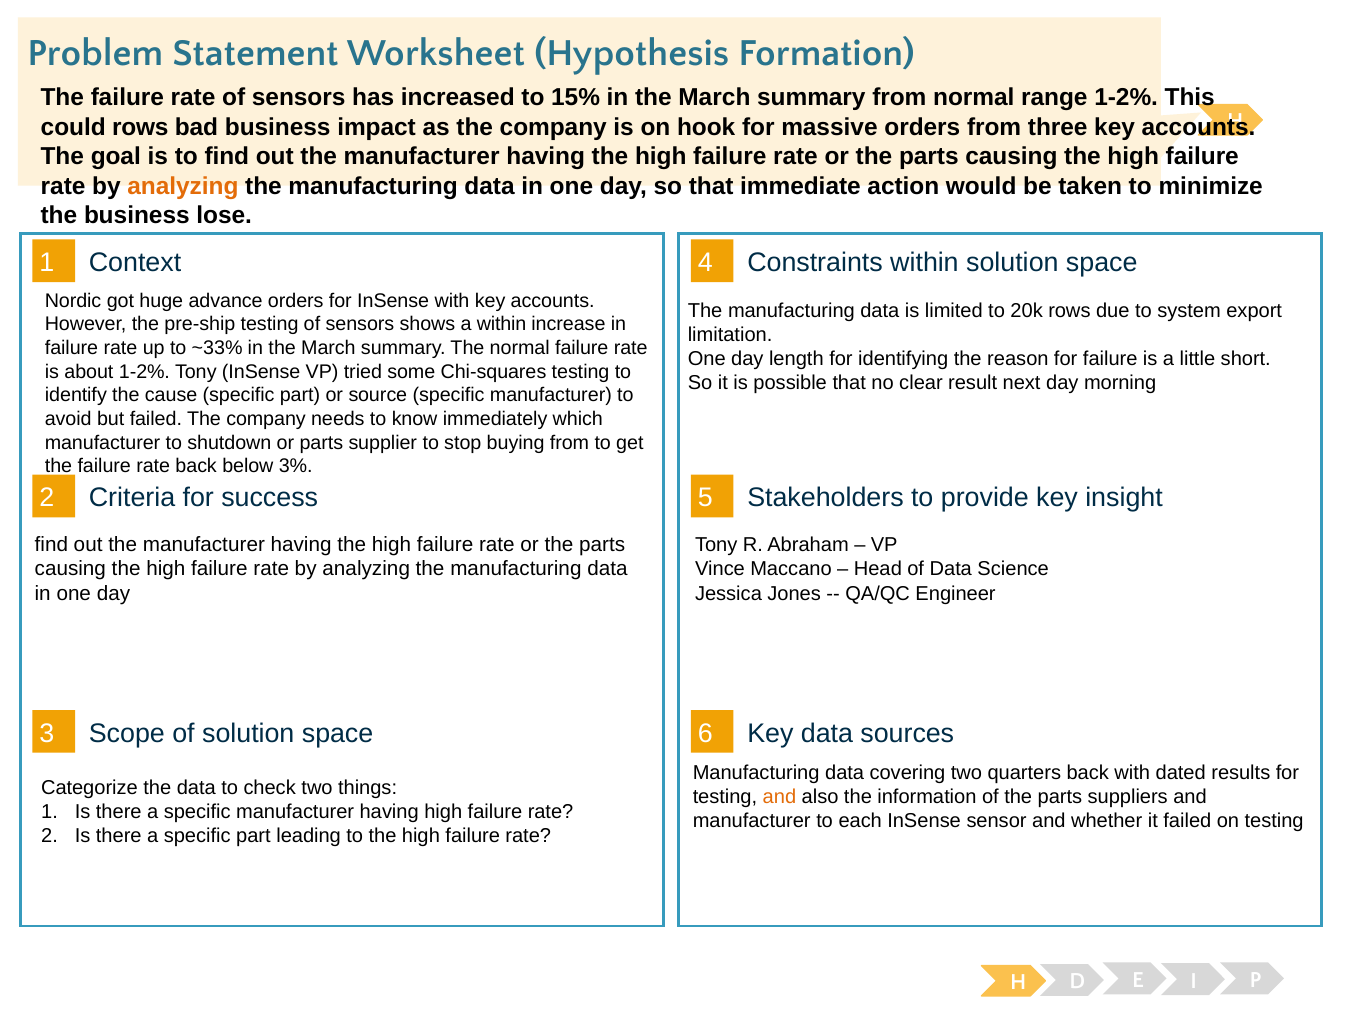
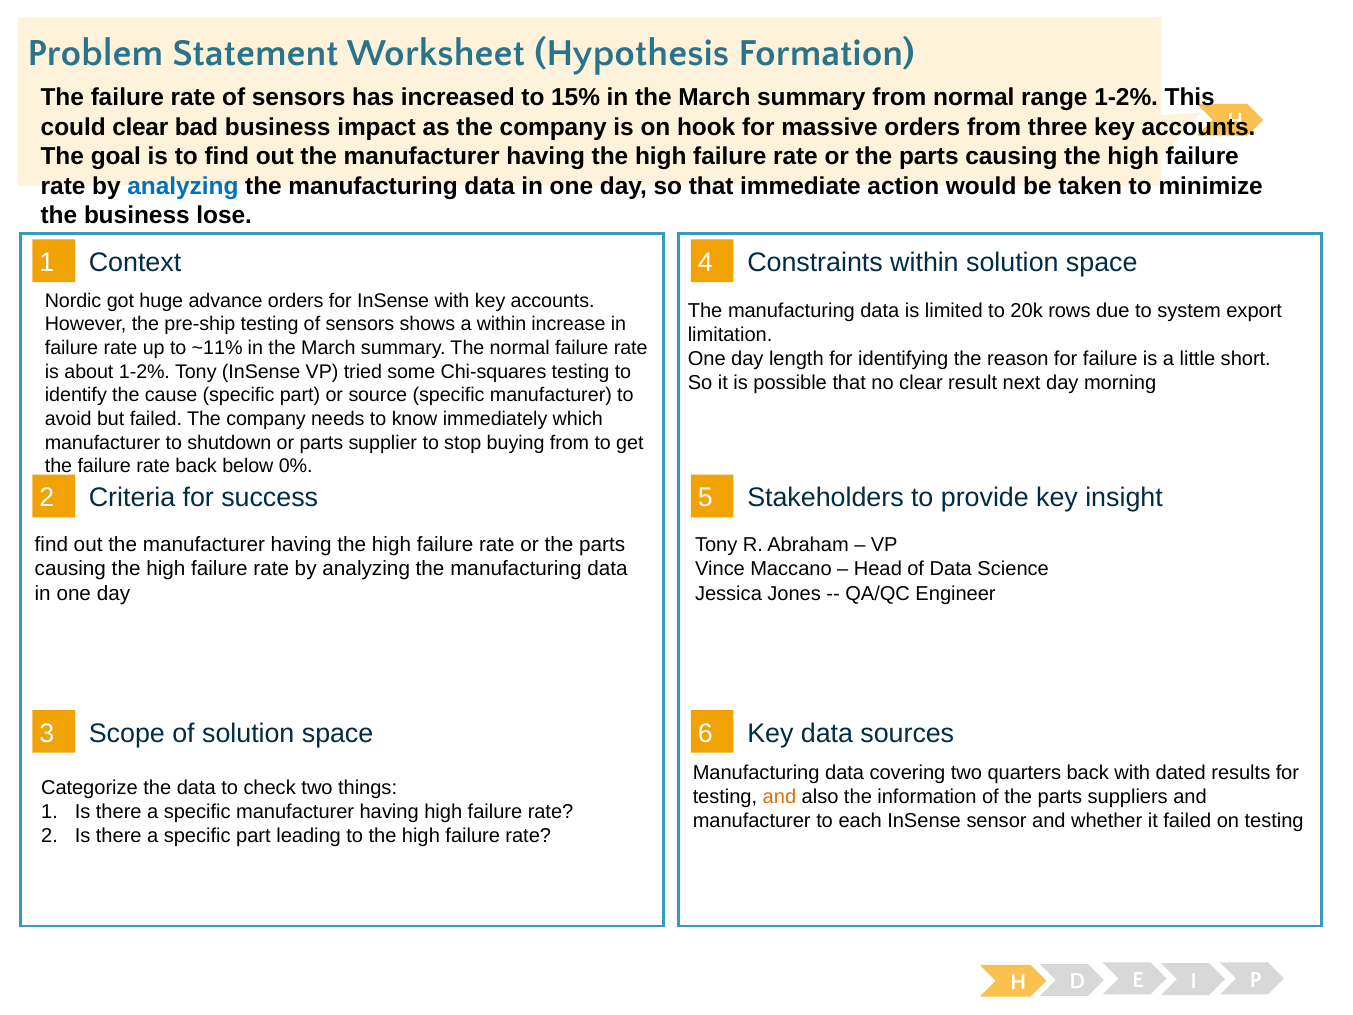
could rows: rows -> clear
analyzing at (183, 186) colour: orange -> blue
~33%: ~33% -> ~11%
3%: 3% -> 0%
